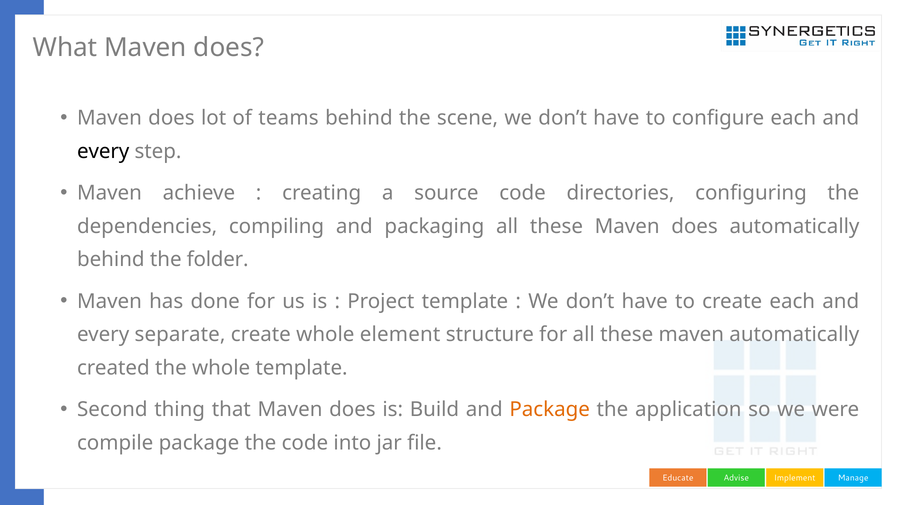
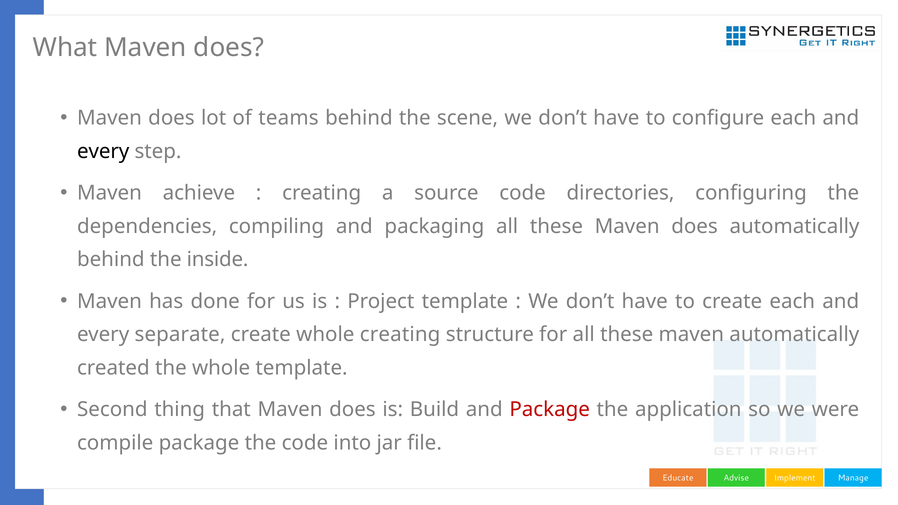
folder: folder -> inside
whole element: element -> creating
Package at (550, 410) colour: orange -> red
